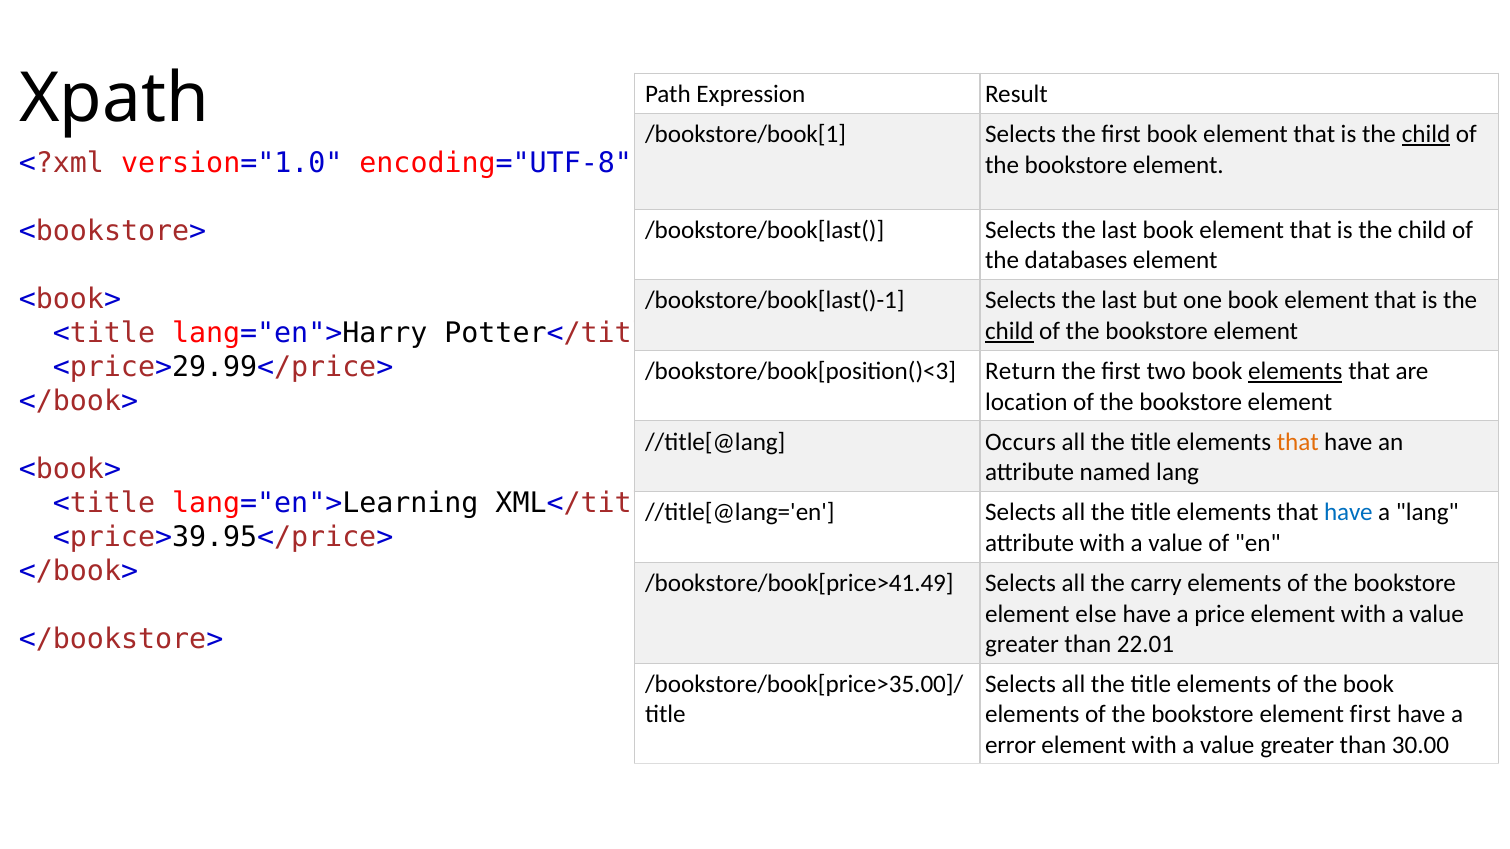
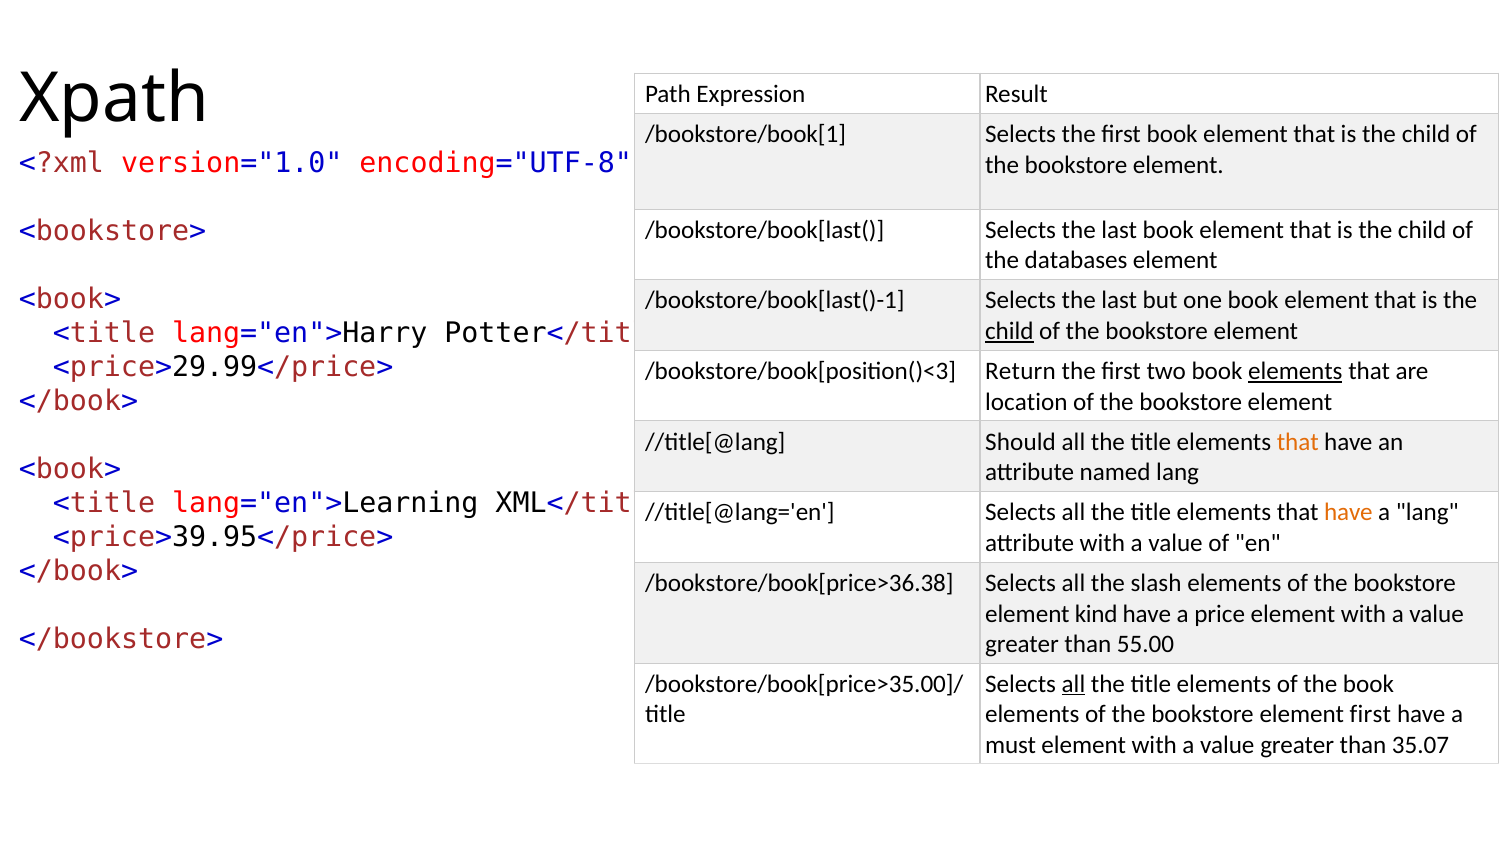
child at (1426, 134) underline: present -> none
Occurs: Occurs -> Should
have at (1348, 513) colour: blue -> orange
/bookstore/book[price>41.49: /bookstore/book[price>41.49 -> /bookstore/book[price>36.38
carry: carry -> slash
else: else -> kind
22.01: 22.01 -> 55.00
all at (1073, 684) underline: none -> present
error: error -> must
30.00: 30.00 -> 35.07
